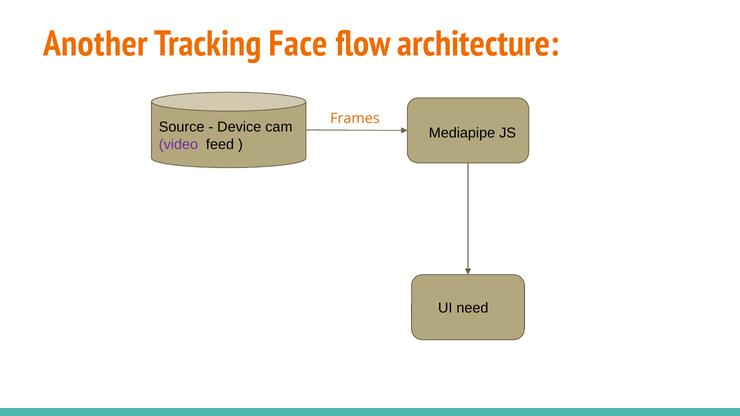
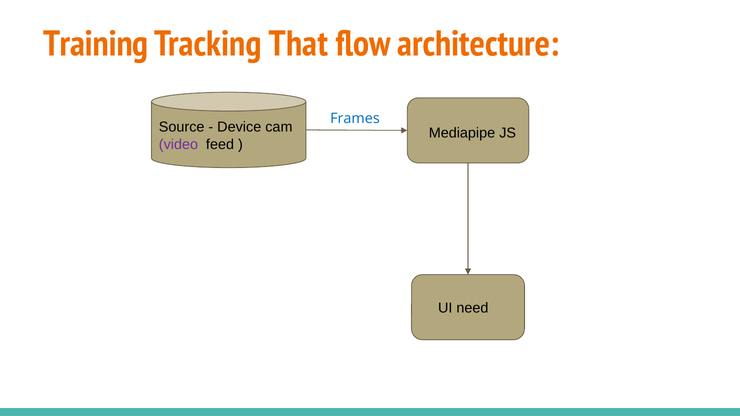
Another: Another -> Training
Face: Face -> That
Frames colour: orange -> blue
